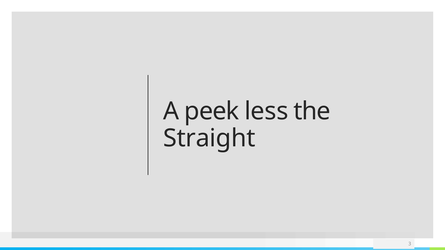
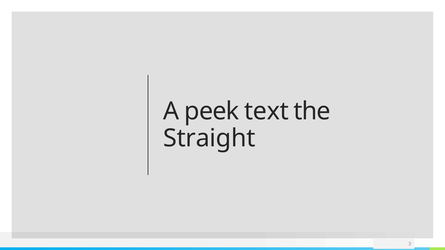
less: less -> text
